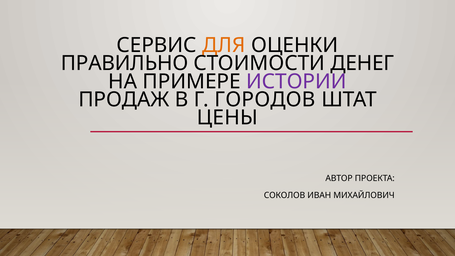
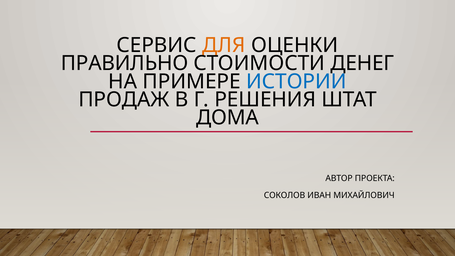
ИСТОРИИ colour: purple -> blue
ГОРОДОВ: ГОРОДОВ -> РЕШЕНИЯ
ЦЕНЫ: ЦЕНЫ -> ДОМА
